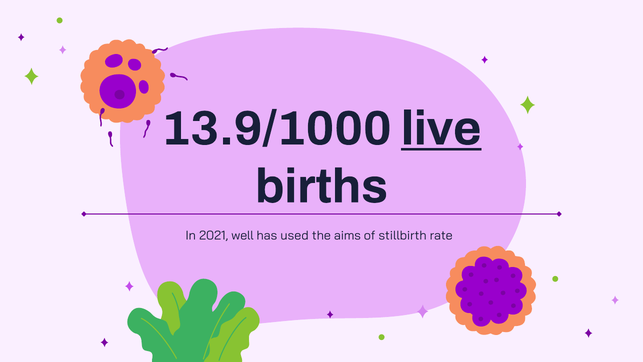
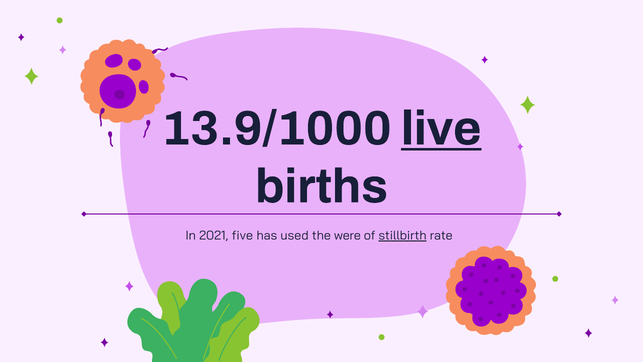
well: well -> five
aims: aims -> were
stillbirth underline: none -> present
